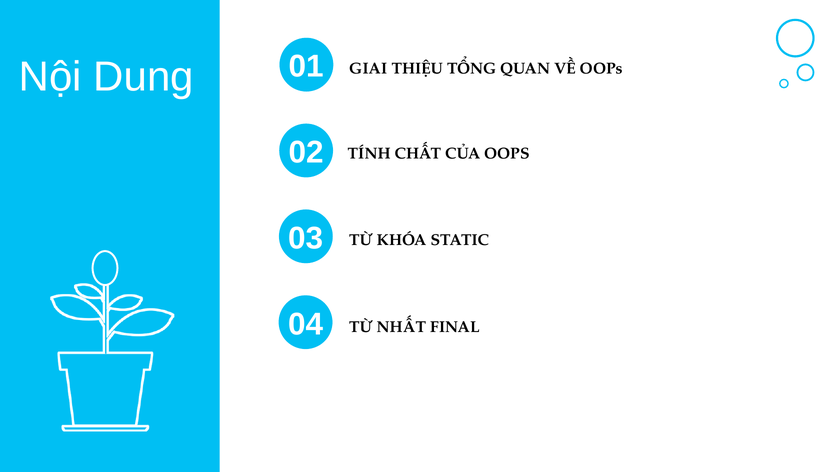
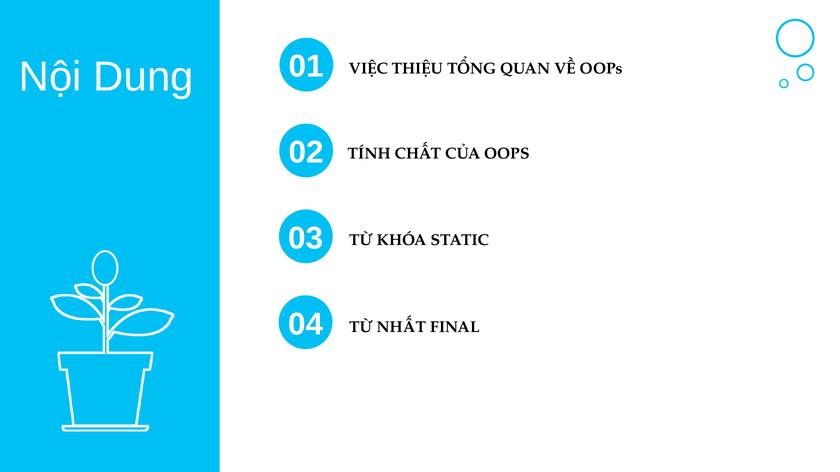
GIAI: GIAI -> VIỆC
